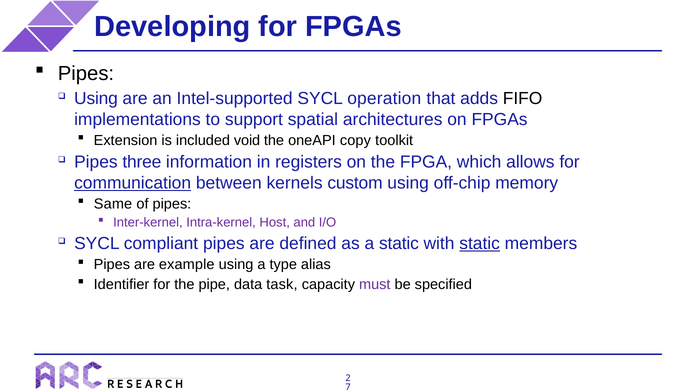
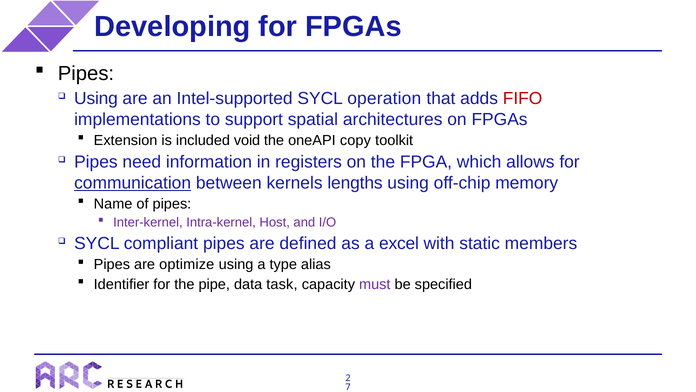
FIFO colour: black -> red
three: three -> need
custom: custom -> lengths
Same: Same -> Name
a static: static -> excel
static at (480, 243) underline: present -> none
example: example -> optimize
